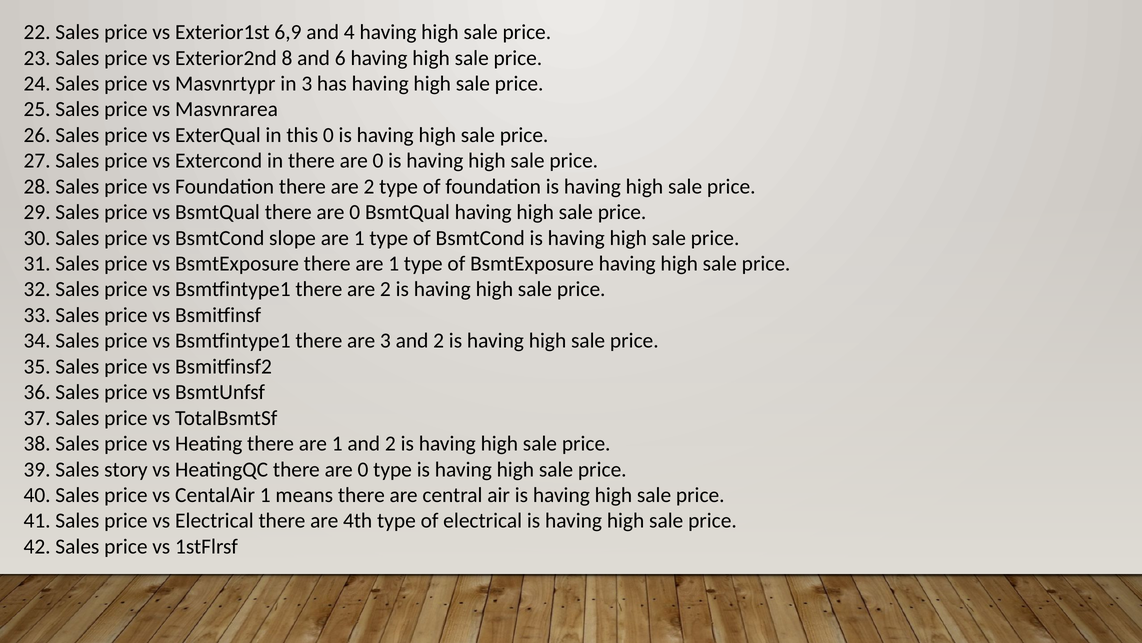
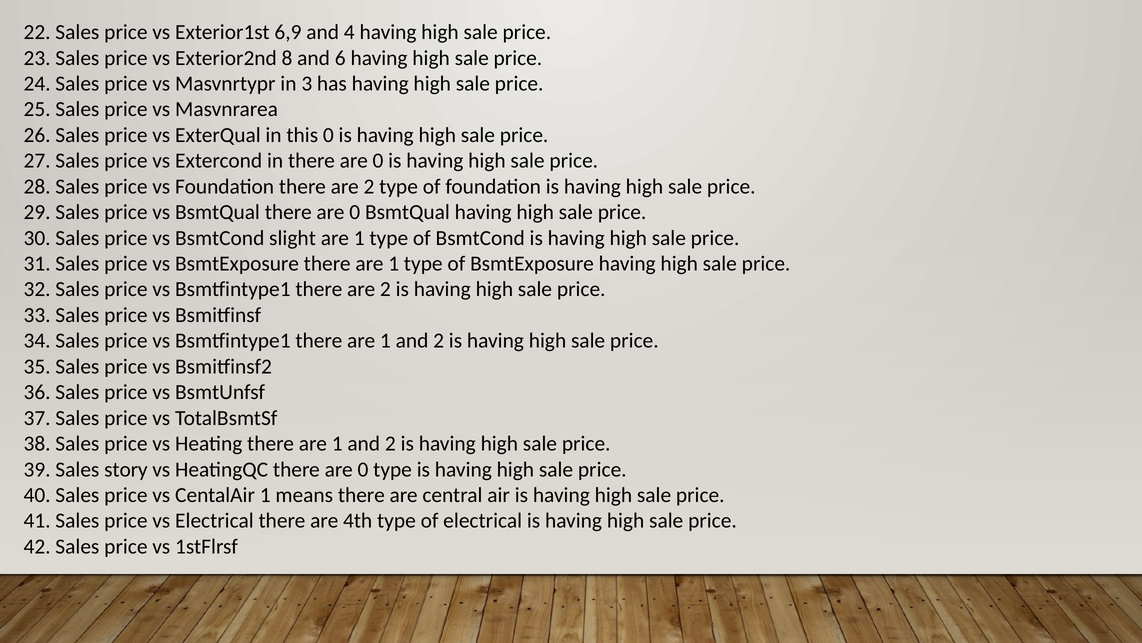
slope: slope -> slight
Bsmtfintype1 there are 3: 3 -> 1
